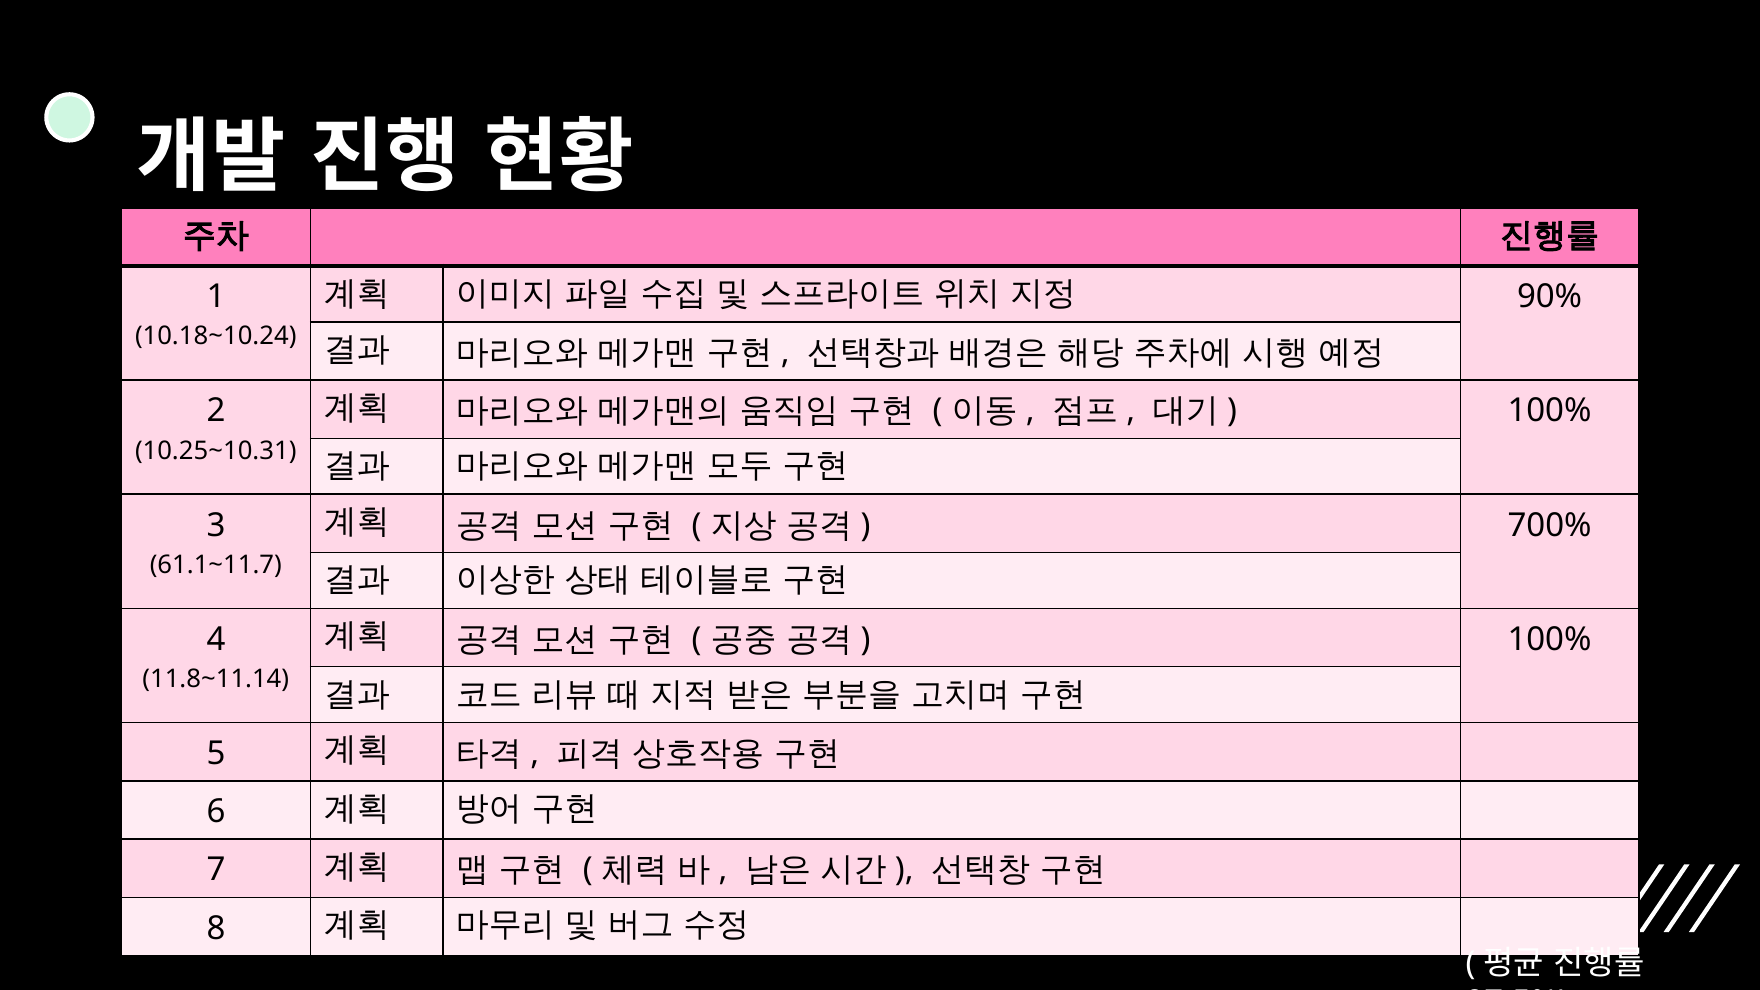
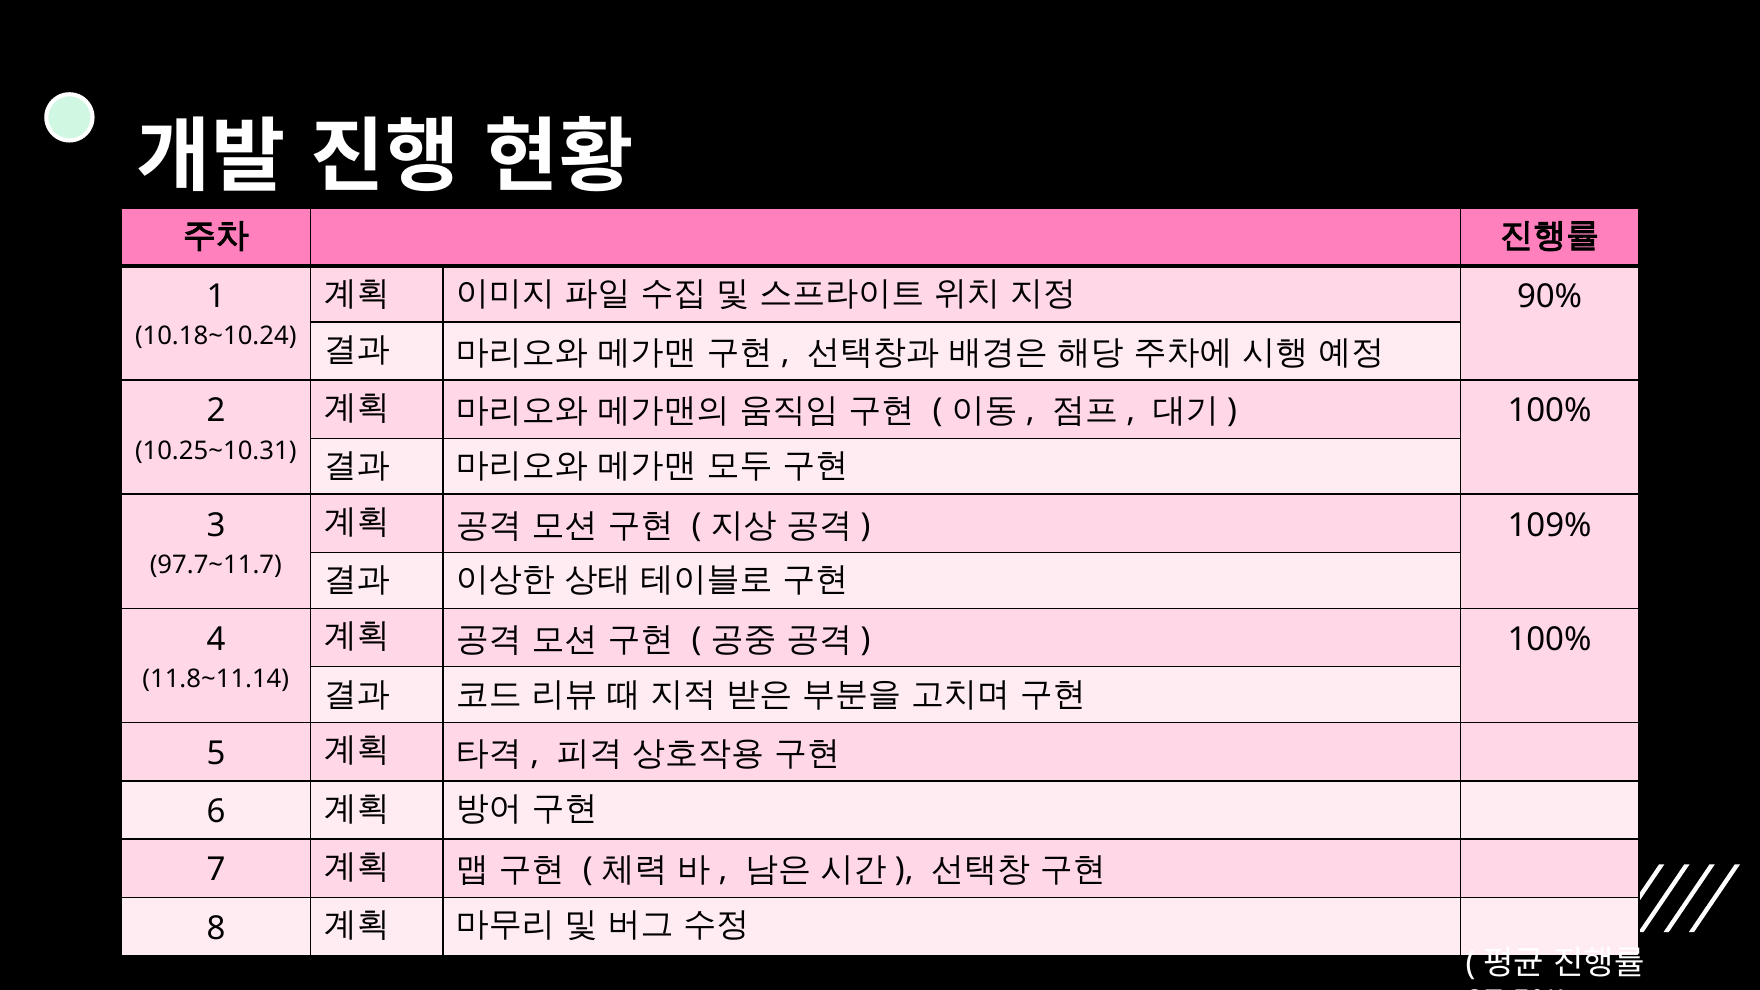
700%: 700% -> 109%
61.1~11.7: 61.1~11.7 -> 97.7~11.7
